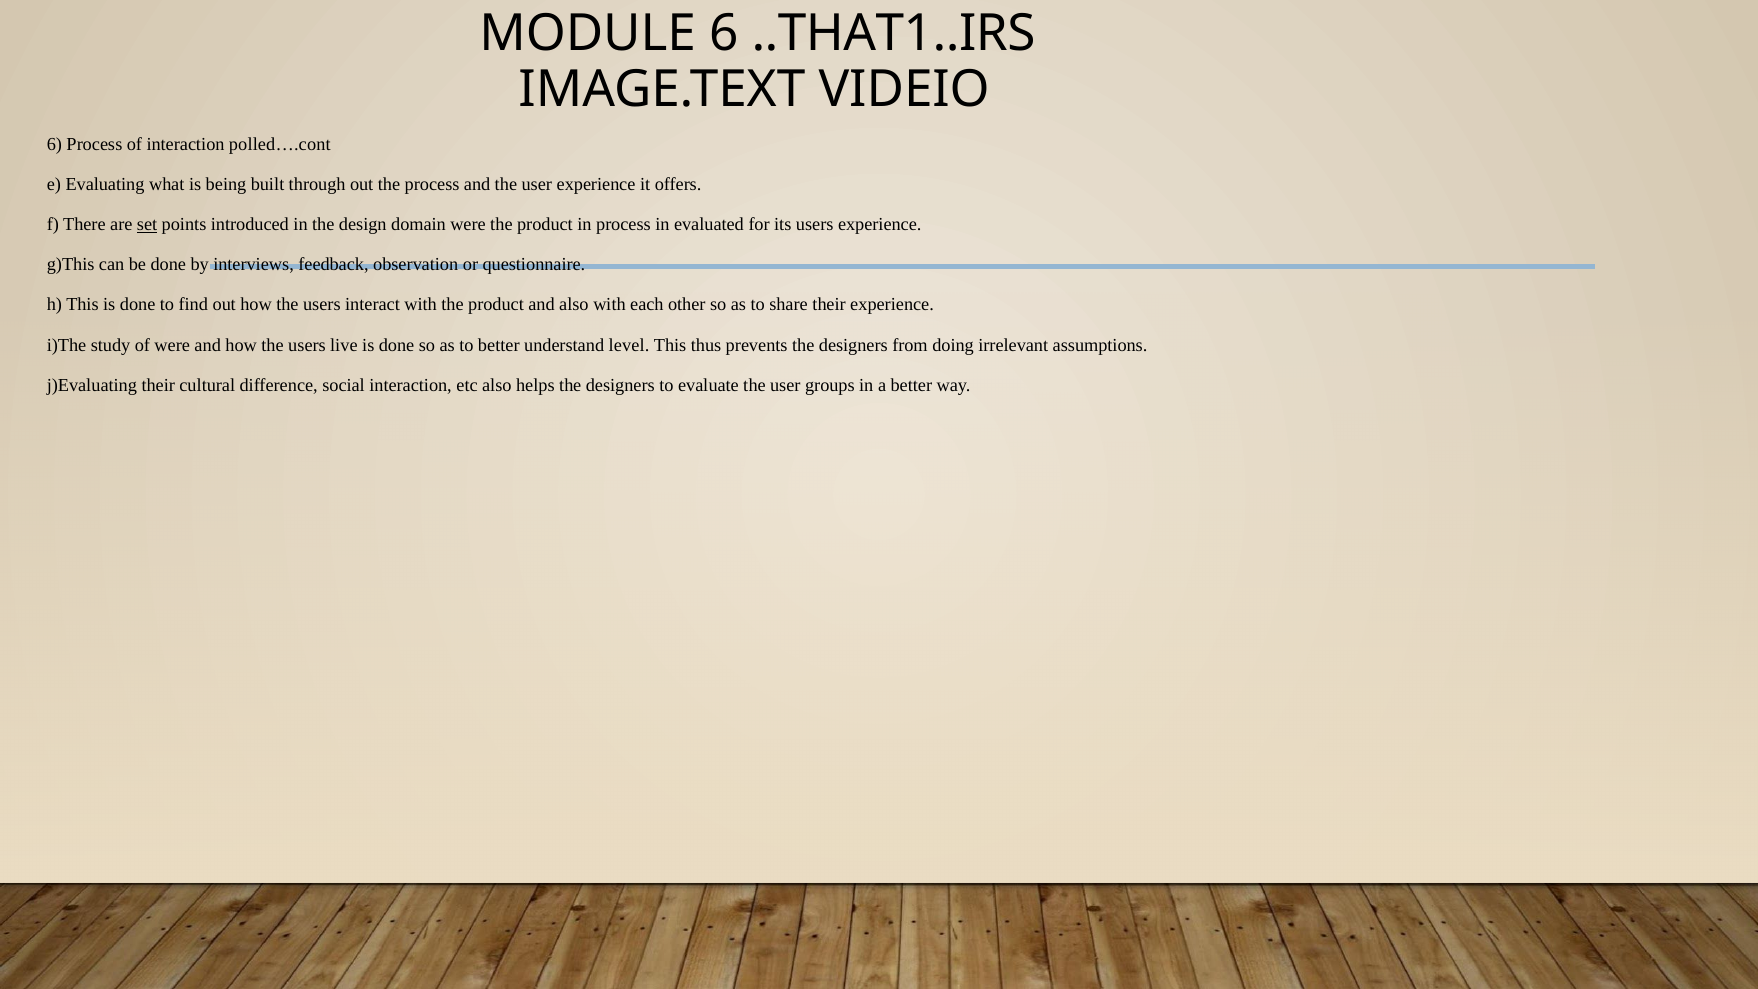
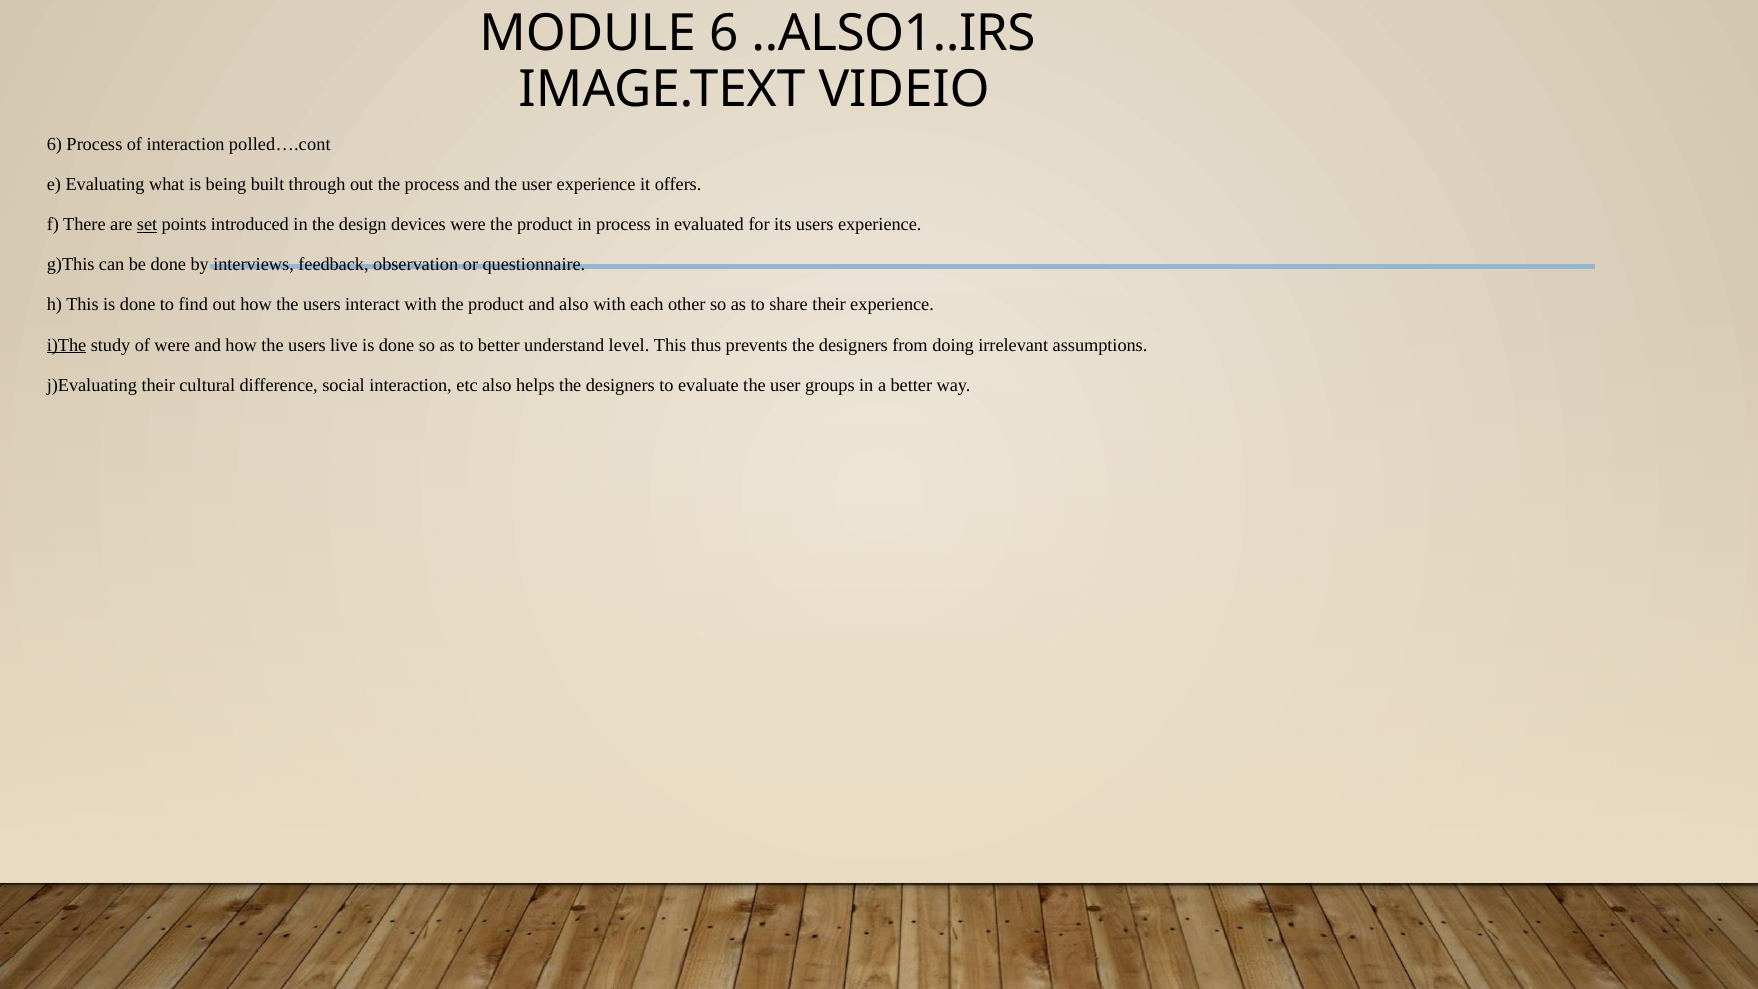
..THAT1..IRS: ..THAT1..IRS -> ..ALSO1..IRS
domain: domain -> devices
i)The underline: none -> present
